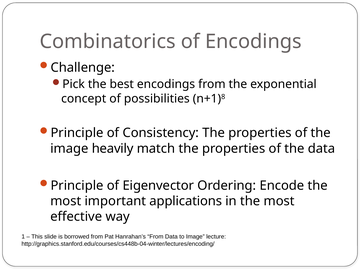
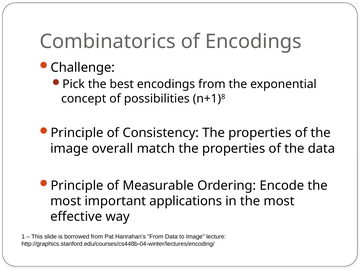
heavily: heavily -> overall
Eigenvector: Eigenvector -> Measurable
